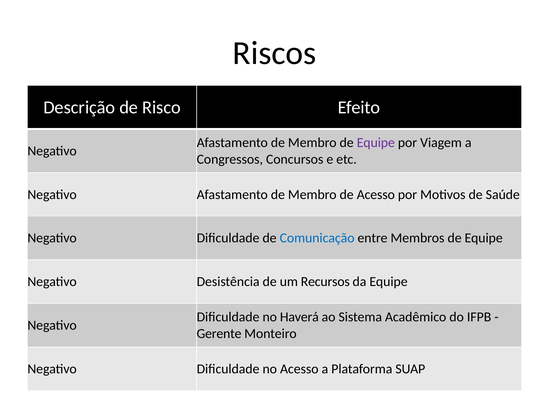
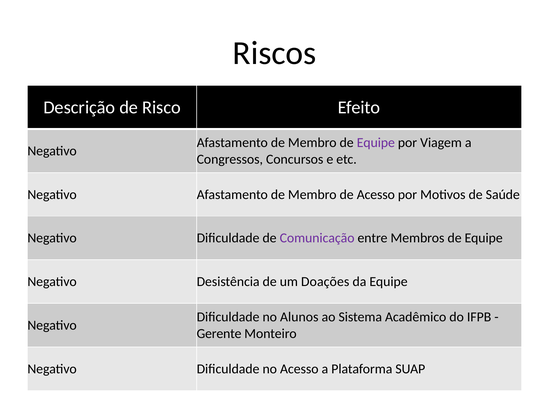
Comunicação colour: blue -> purple
Recursos: Recursos -> Doações
Haverá: Haverá -> Alunos
